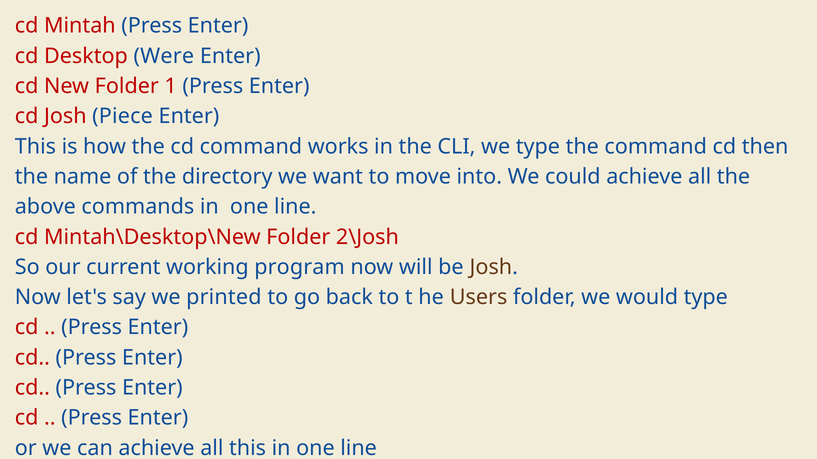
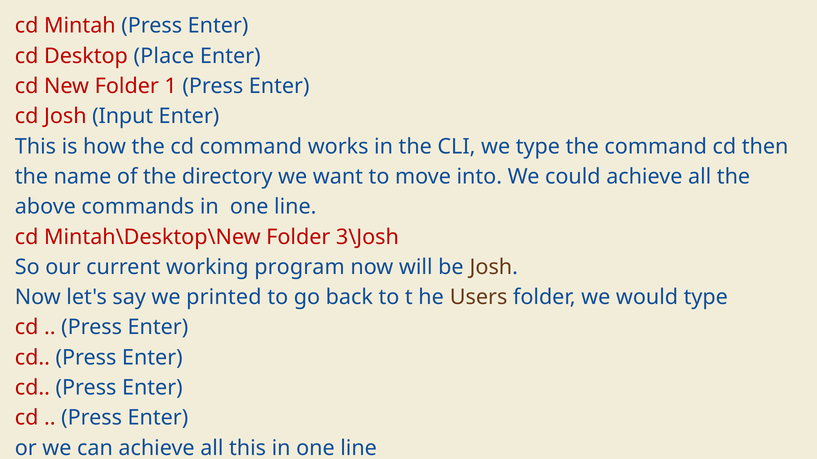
Were: Were -> Place
Piece: Piece -> Input
2\Josh: 2\Josh -> 3\Josh
